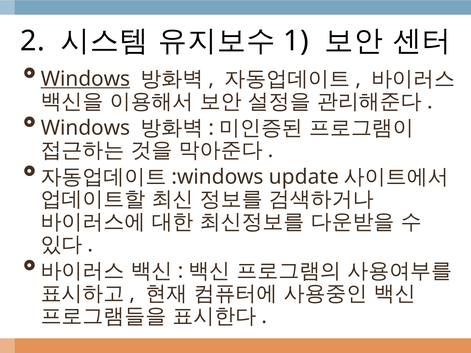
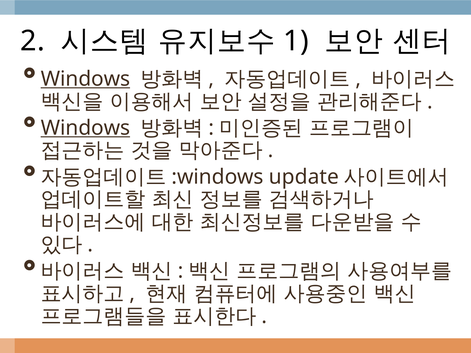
Windows at (85, 128) underline: none -> present
